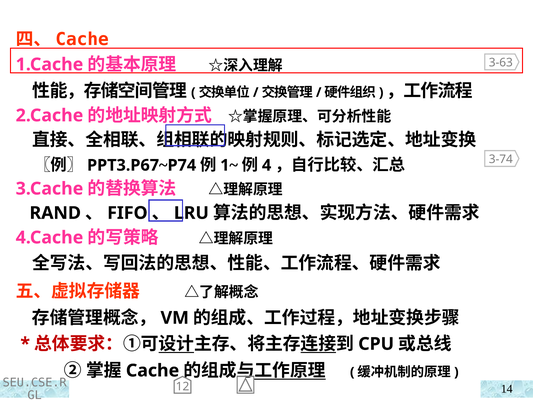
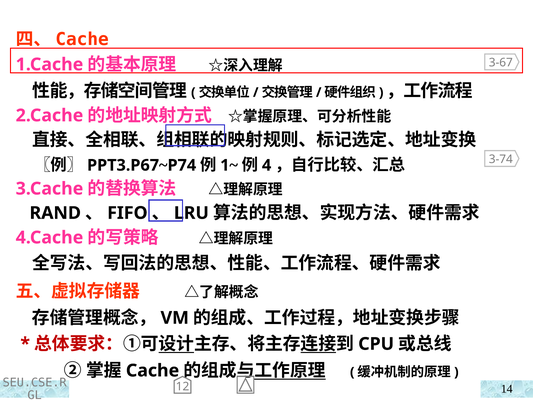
3-63: 3-63 -> 3-67
